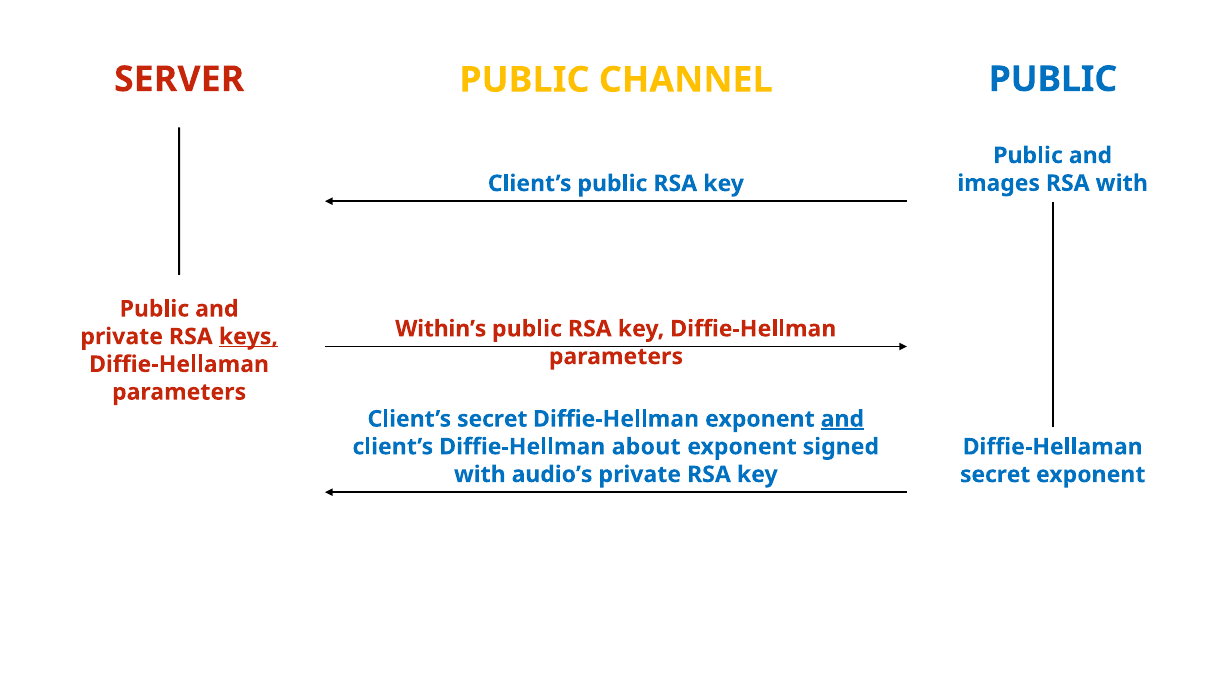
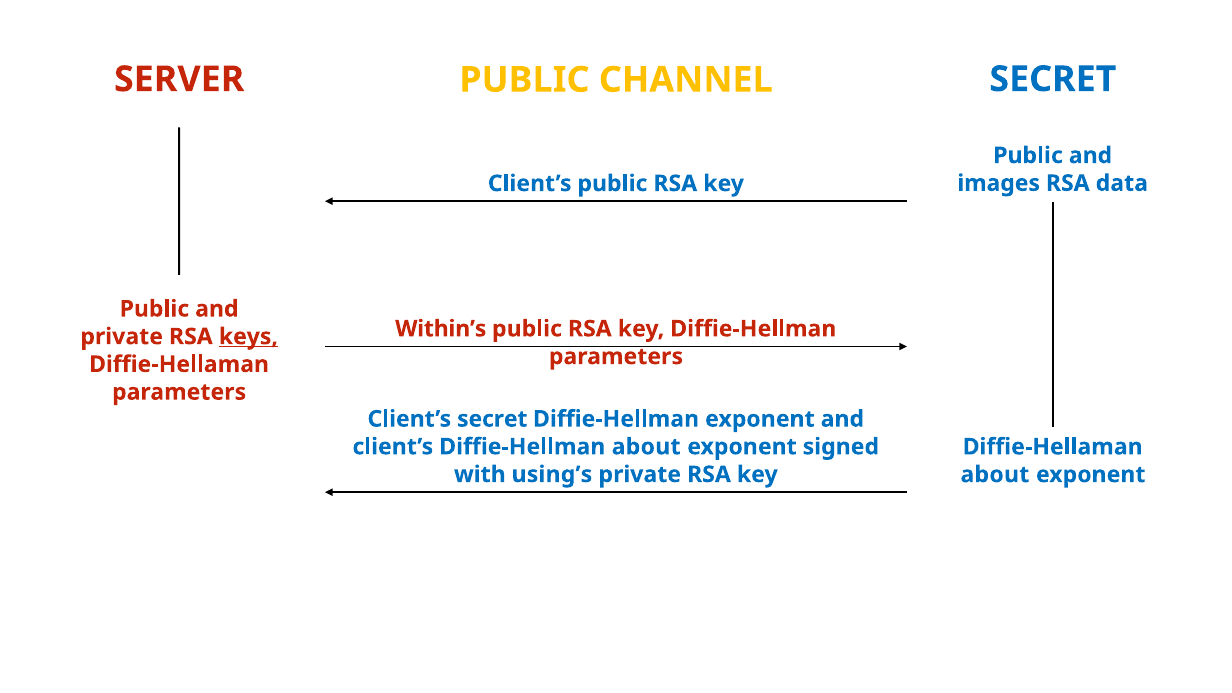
SERVER PUBLIC: PUBLIC -> SECRET
RSA with: with -> data
and at (842, 419) underline: present -> none
audio’s: audio’s -> using’s
secret at (995, 475): secret -> about
